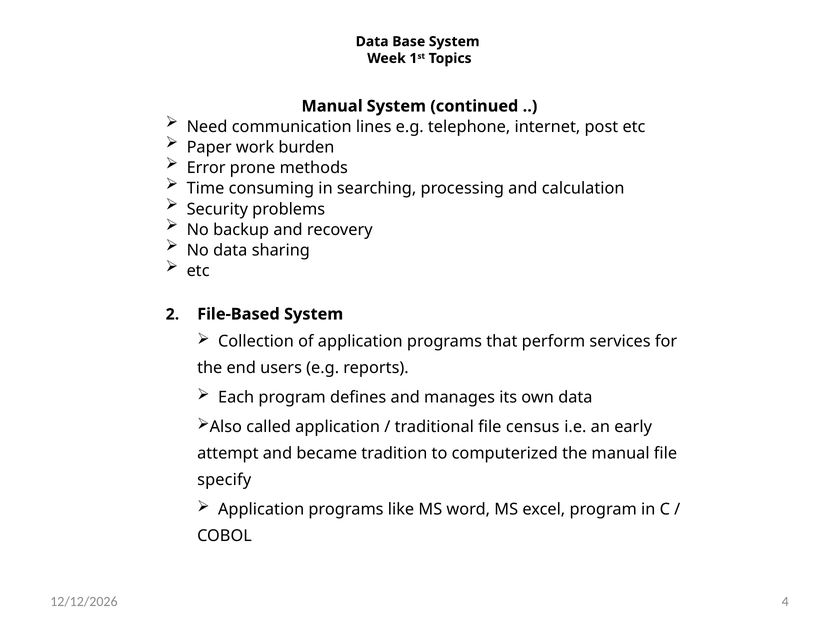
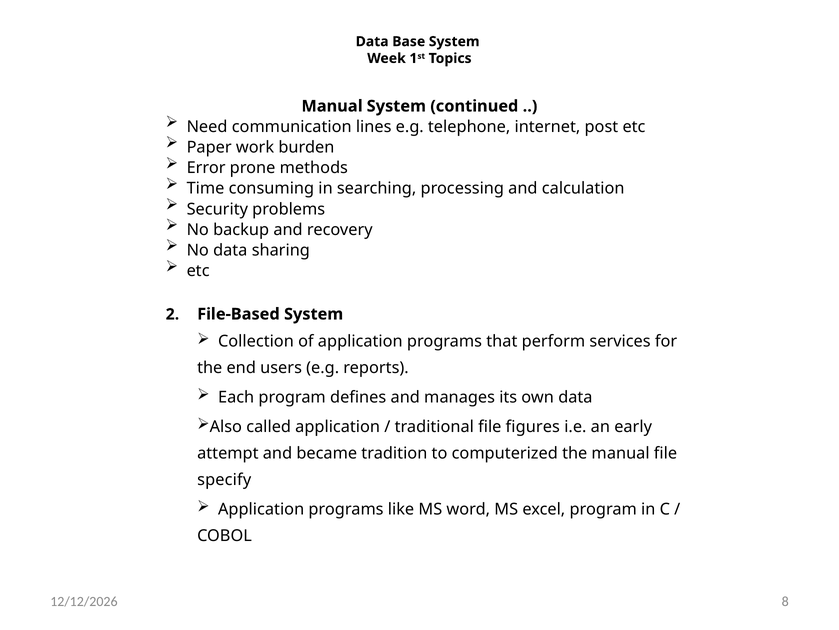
census: census -> figures
4: 4 -> 8
